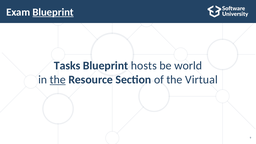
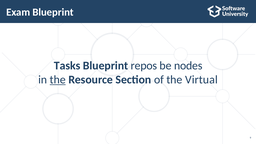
Blueprint at (53, 12) underline: present -> none
hosts: hosts -> repos
world: world -> nodes
